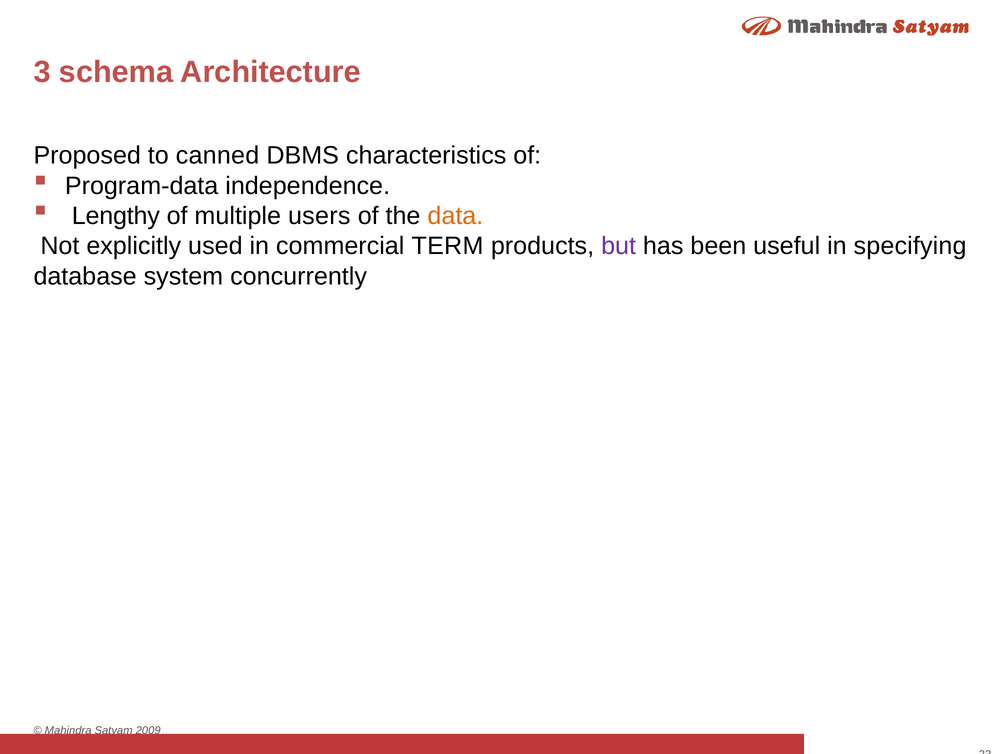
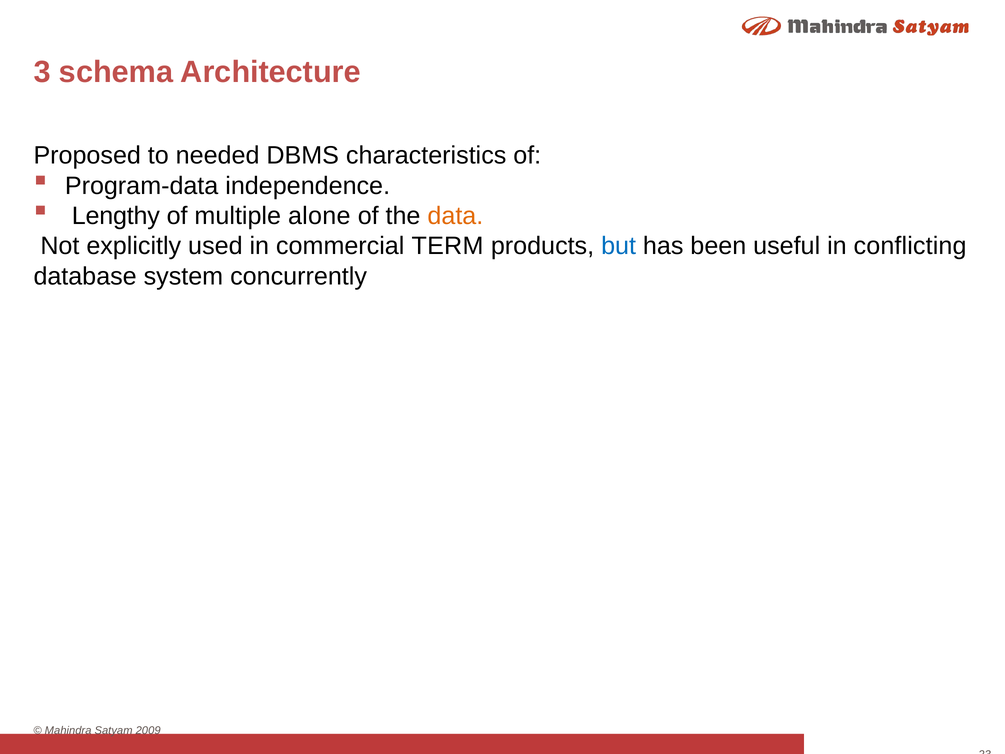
canned: canned -> needed
users: users -> alone
but colour: purple -> blue
specifying: specifying -> conflicting
